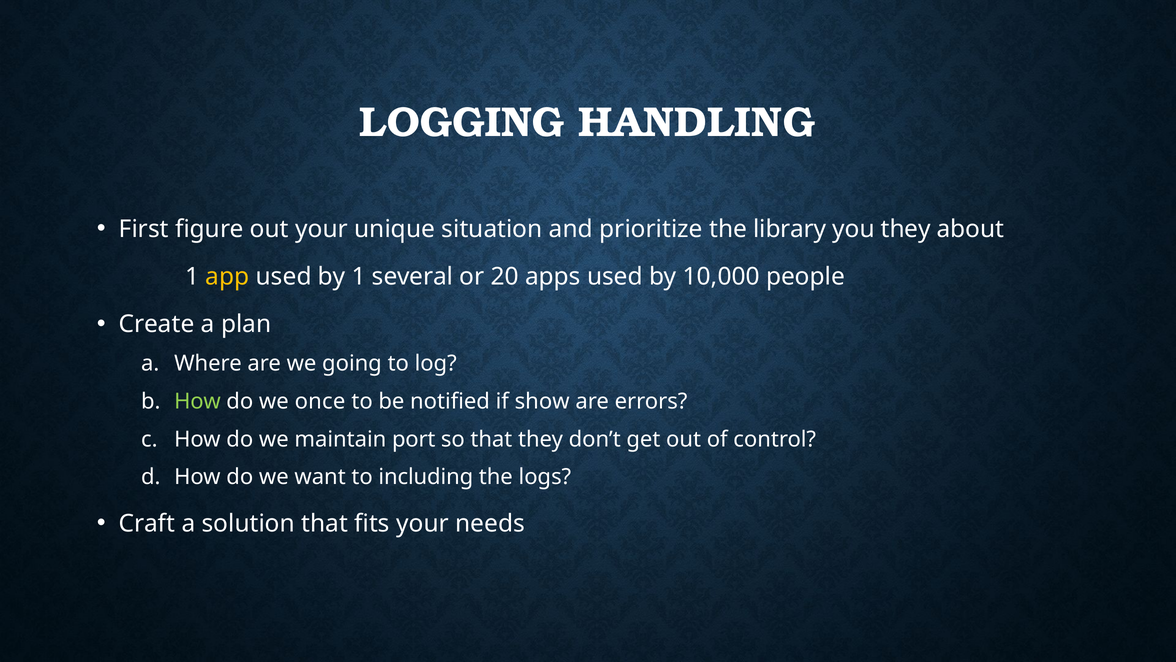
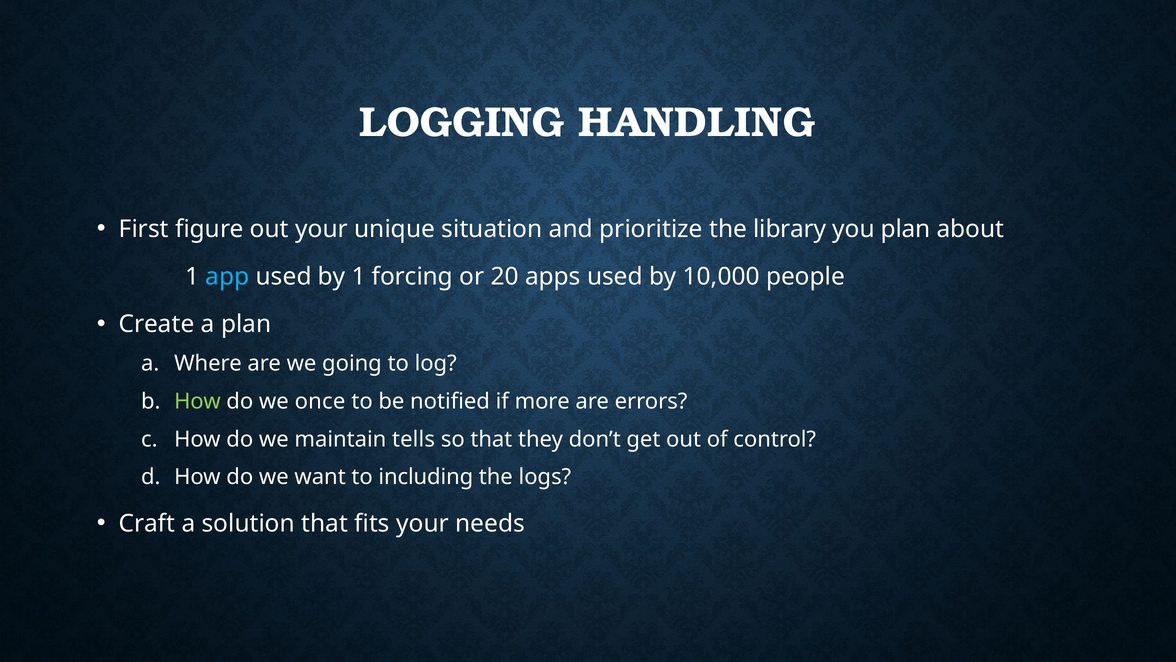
you they: they -> plan
app colour: yellow -> light blue
several: several -> forcing
show: show -> more
port: port -> tells
